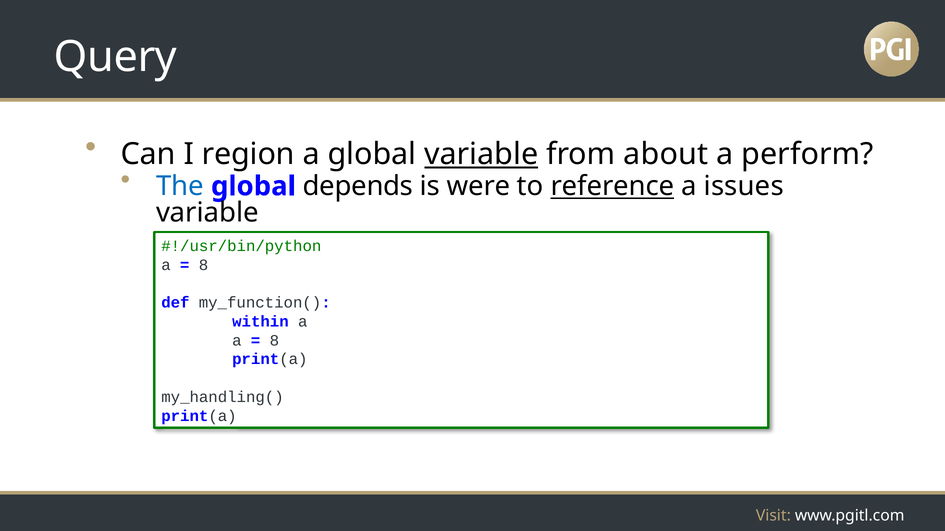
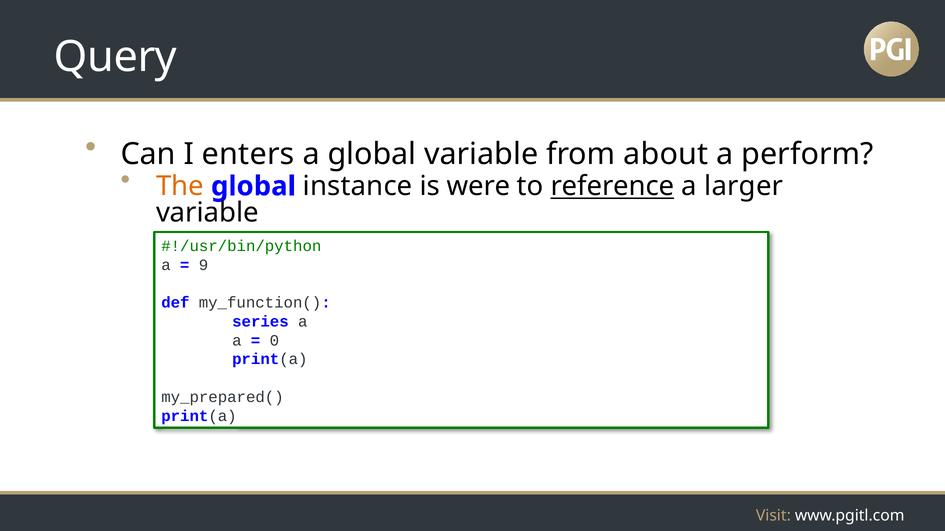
region: region -> enters
variable at (481, 155) underline: present -> none
The colour: blue -> orange
depends: depends -> instance
issues: issues -> larger
8 at (204, 265): 8 -> 9
within: within -> series
8 at (274, 341): 8 -> 0
my_handling(: my_handling( -> my_prepared(
